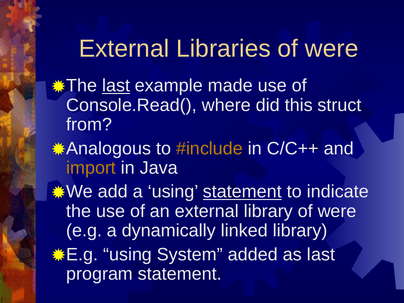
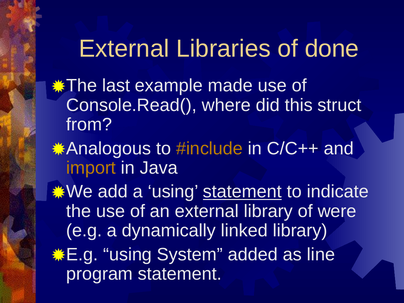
Libraries of were: were -> done
last at (116, 86) underline: present -> none
as last: last -> line
